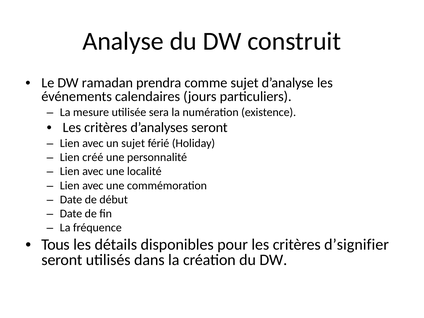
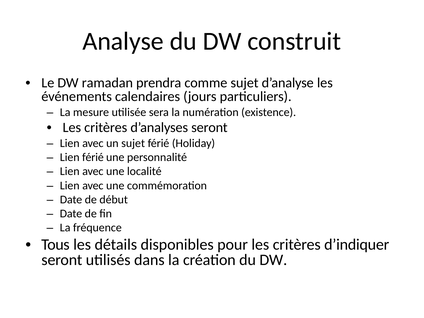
Lien créé: créé -> férié
d’signifier: d’signifier -> d’indiquer
